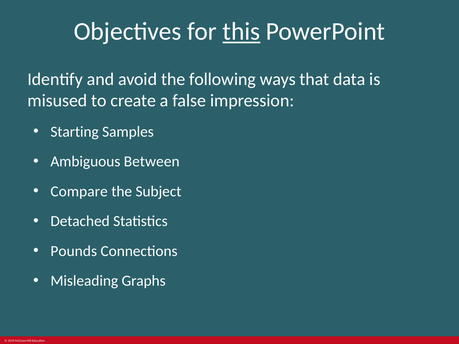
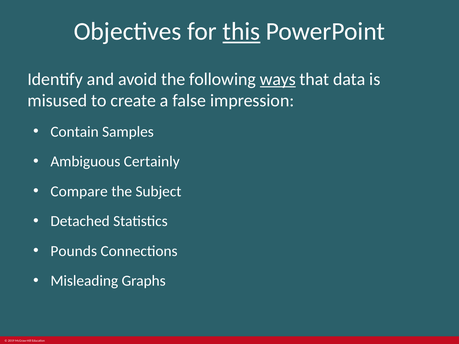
ways underline: none -> present
Starting: Starting -> Contain
Between: Between -> Certainly
